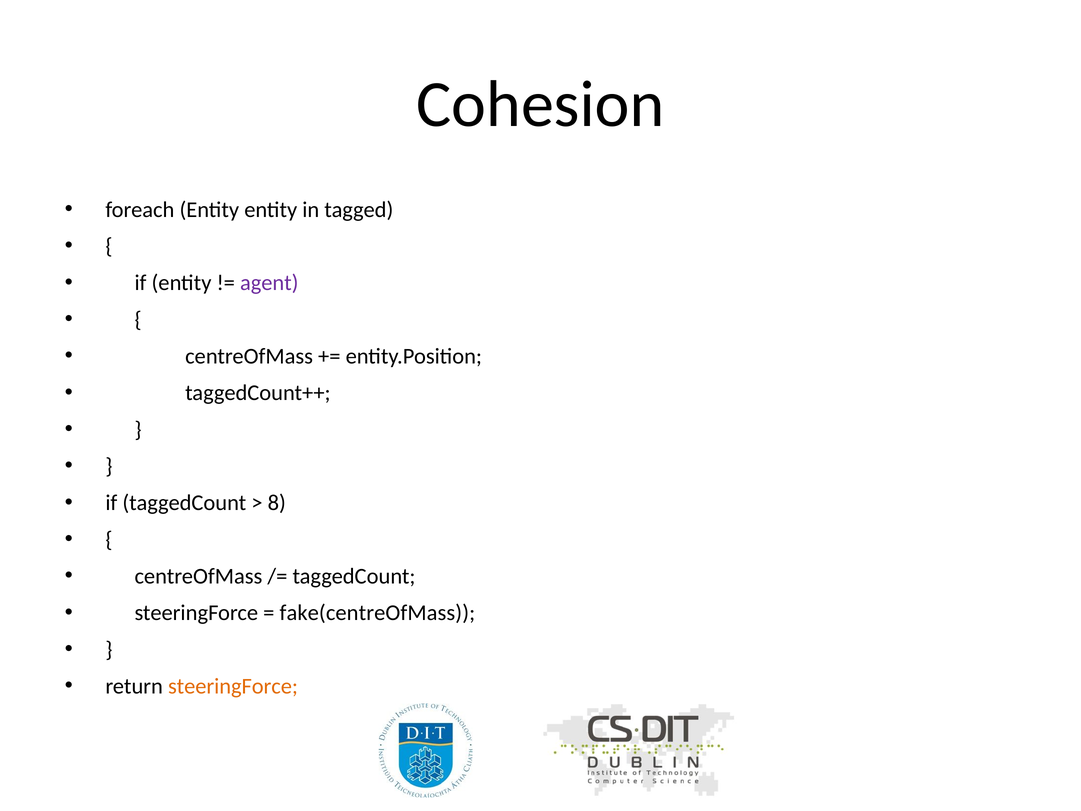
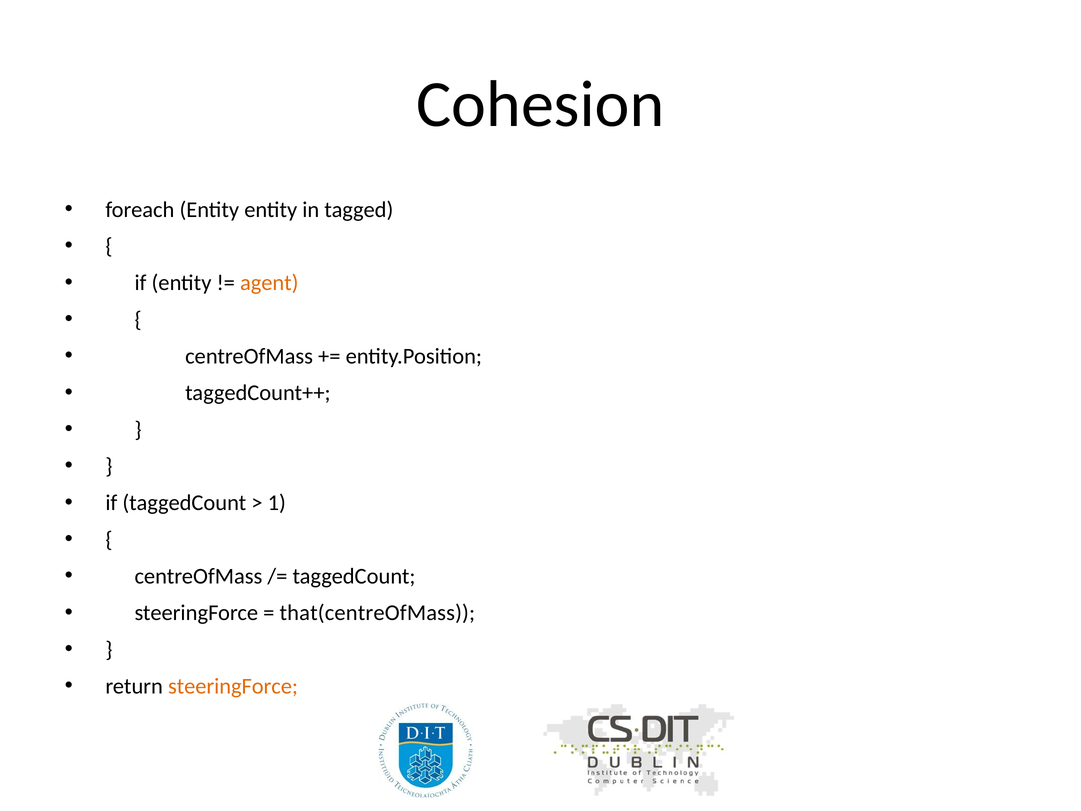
agent colour: purple -> orange
8: 8 -> 1
fake(centreOfMass: fake(centreOfMass -> that(centreOfMass
